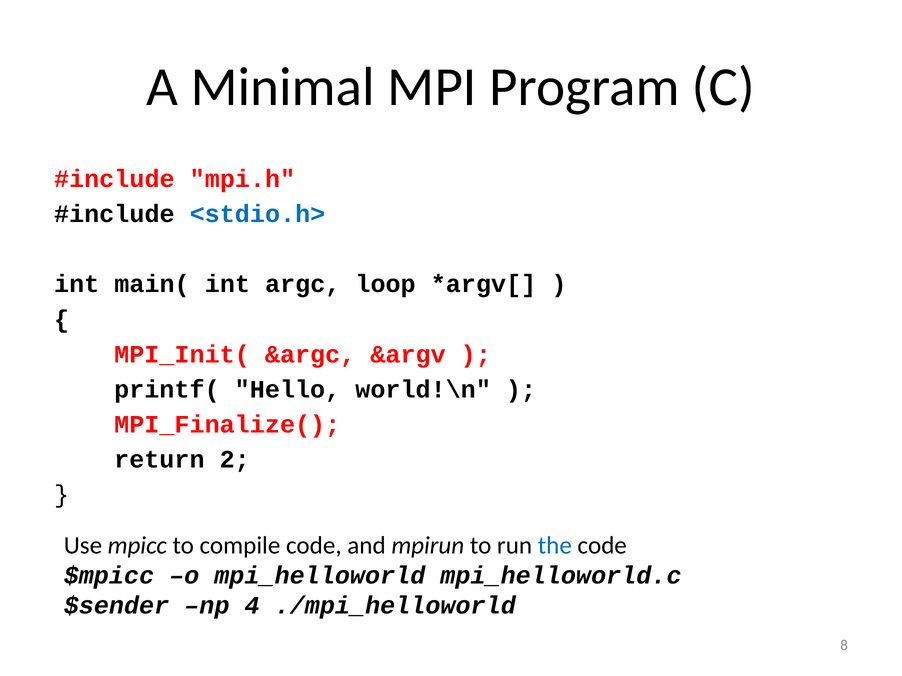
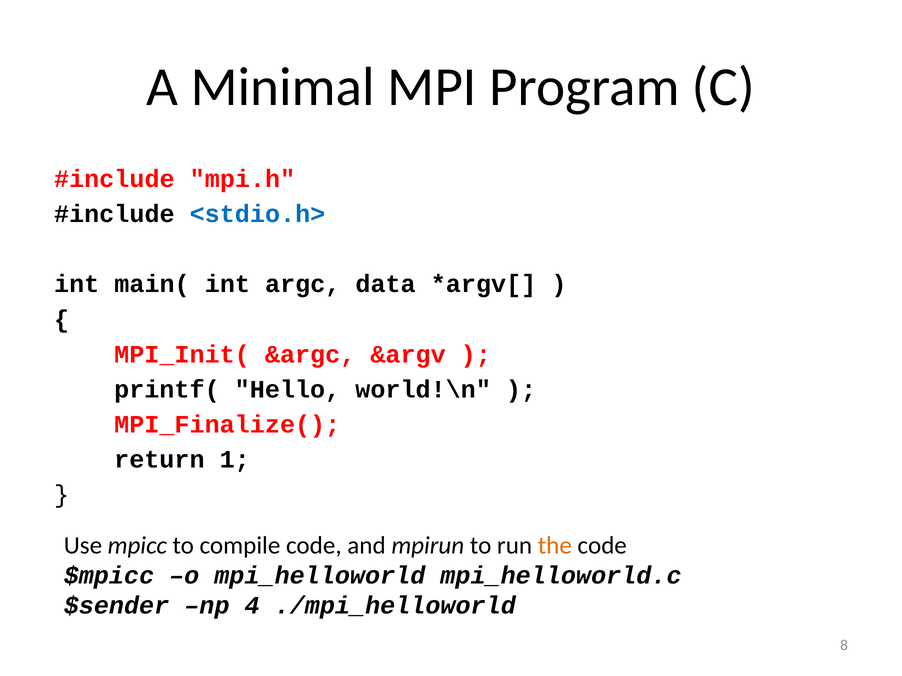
loop: loop -> data
2: 2 -> 1
the colour: blue -> orange
